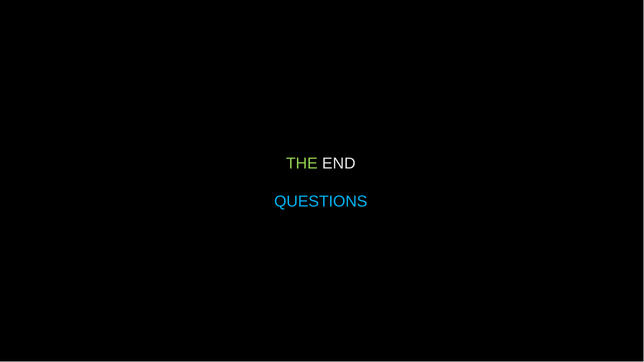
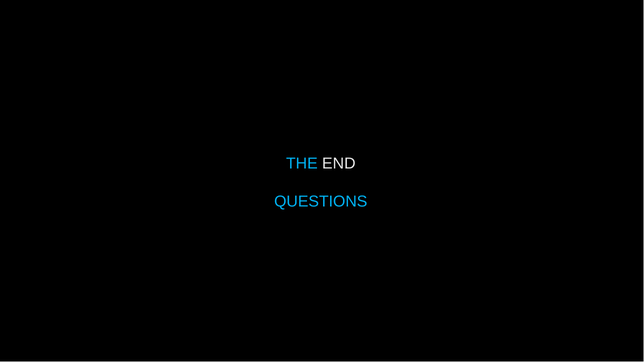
THE colour: light green -> light blue
